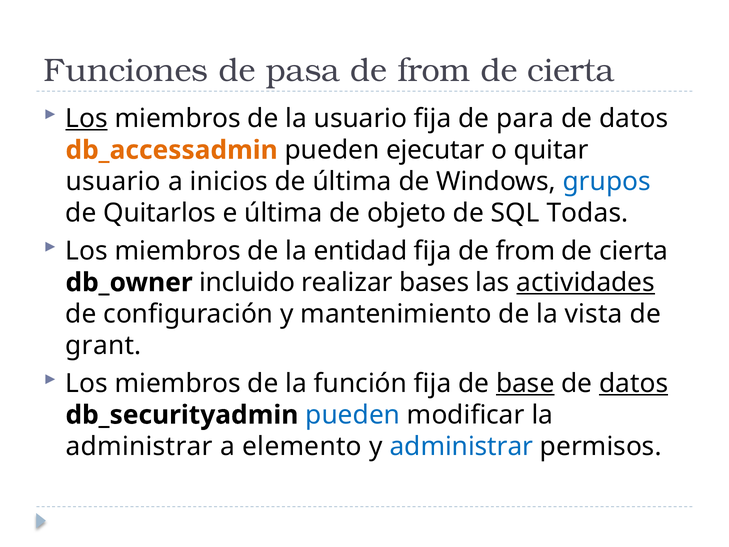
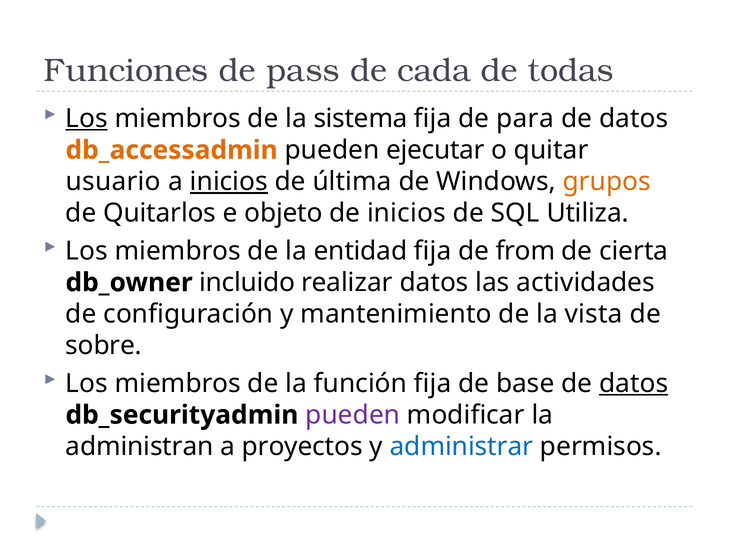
pasa: pasa -> pass
from at (434, 70): from -> cada
cierta at (571, 70): cierta -> todas
la usuario: usuario -> sistema
inicios at (229, 182) underline: none -> present
grupos colour: blue -> orange
e última: última -> objeto
de objeto: objeto -> inicios
Todas: Todas -> Utiliza
realizar bases: bases -> datos
actividades underline: present -> none
grant: grant -> sobre
base underline: present -> none
pueden at (353, 415) colour: blue -> purple
administrar at (139, 446): administrar -> administran
elemento: elemento -> proyectos
